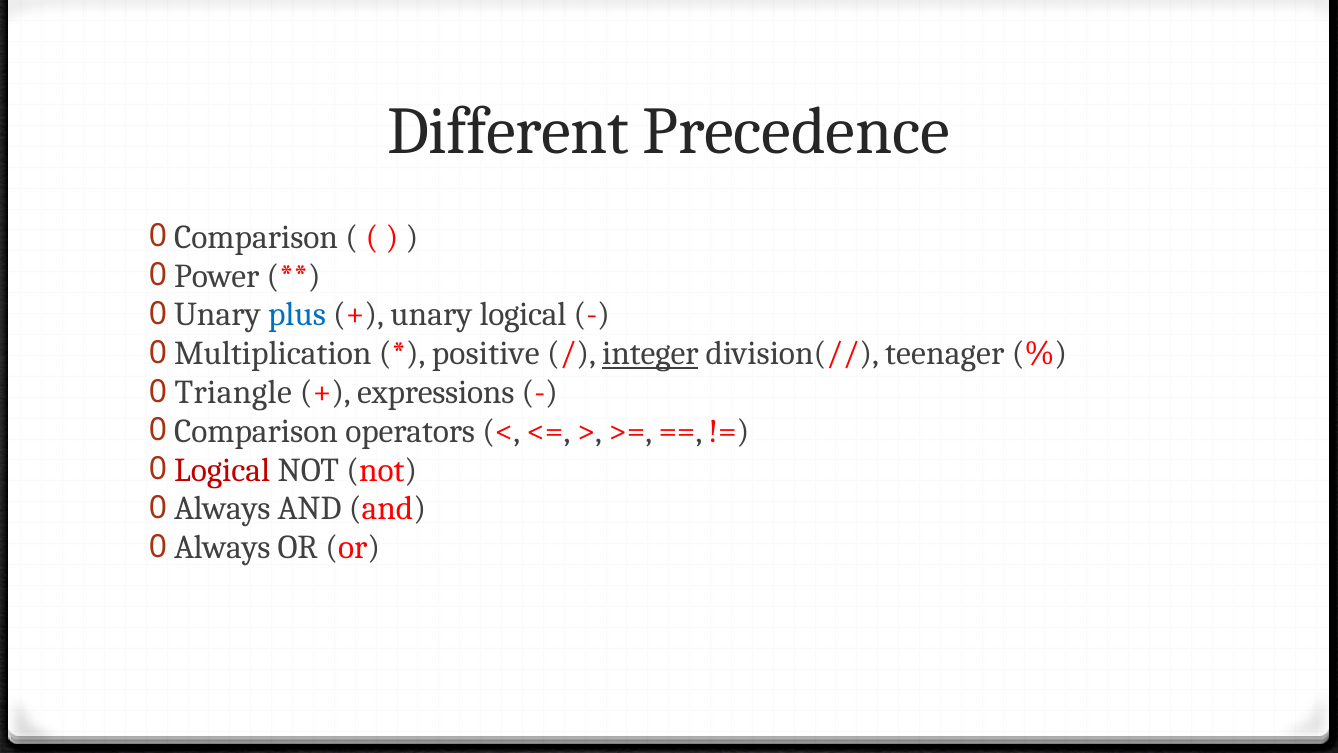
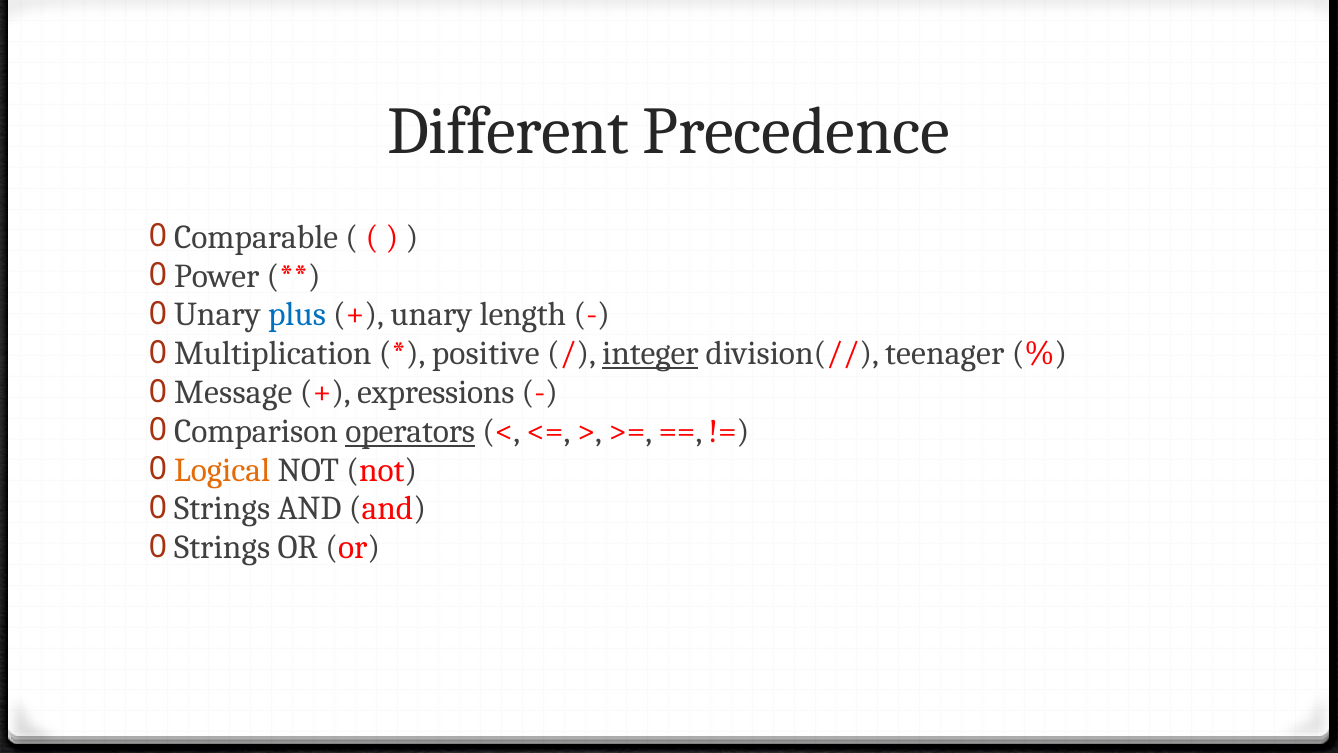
Comparison at (256, 237): Comparison -> Comparable
unary logical: logical -> length
Triangle: Triangle -> Message
operators underline: none -> present
Logical at (222, 470) colour: red -> orange
Always at (222, 509): Always -> Strings
Always at (222, 547): Always -> Strings
